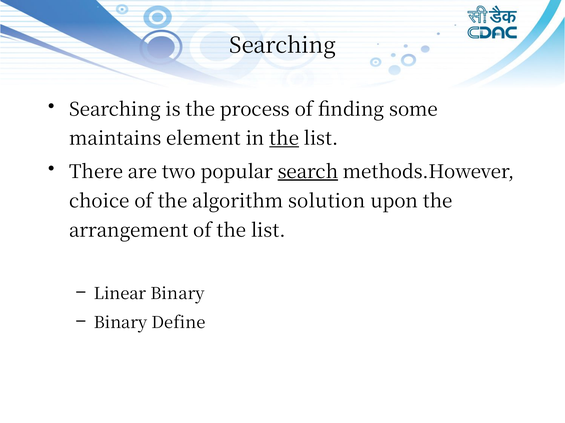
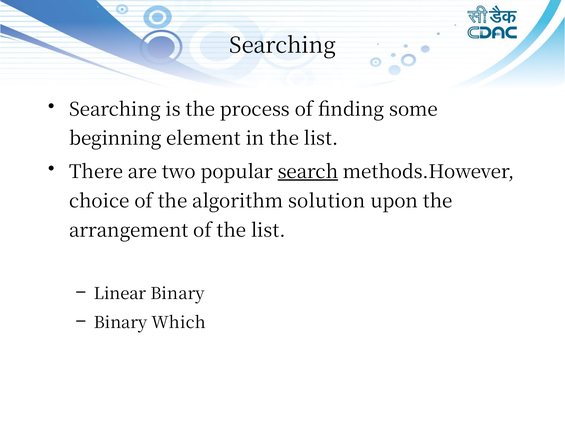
maintains: maintains -> beginning
the at (284, 139) underline: present -> none
Define: Define -> Which
